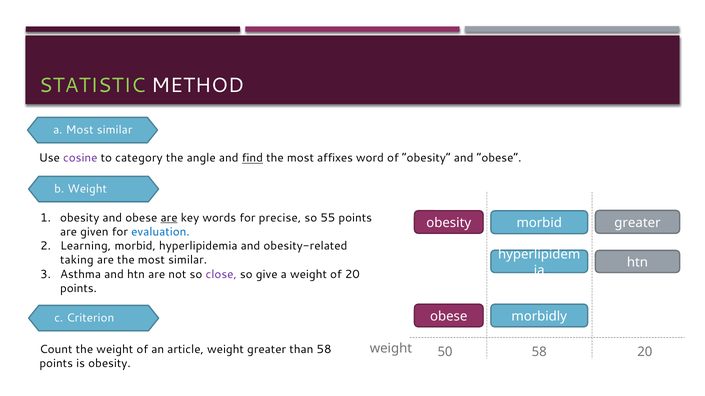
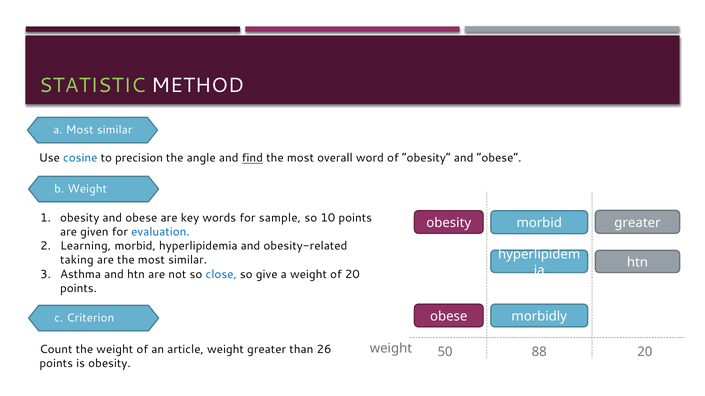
cosine colour: purple -> blue
category: category -> precision
affixes: affixes -> overall
are at (169, 218) underline: present -> none
precise: precise -> sample
55: 55 -> 10
close colour: purple -> blue
than 58: 58 -> 26
50 58: 58 -> 88
